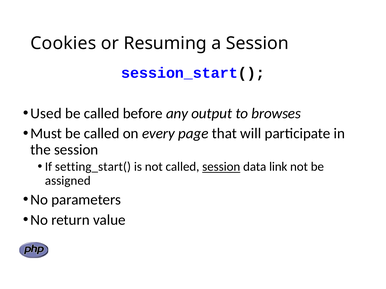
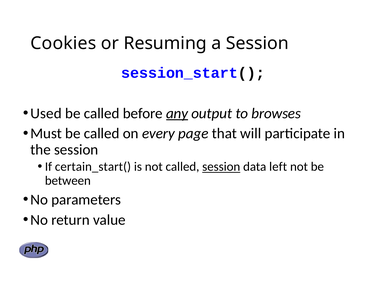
any underline: none -> present
setting_start(: setting_start( -> certain_start(
link: link -> left
assigned: assigned -> between
